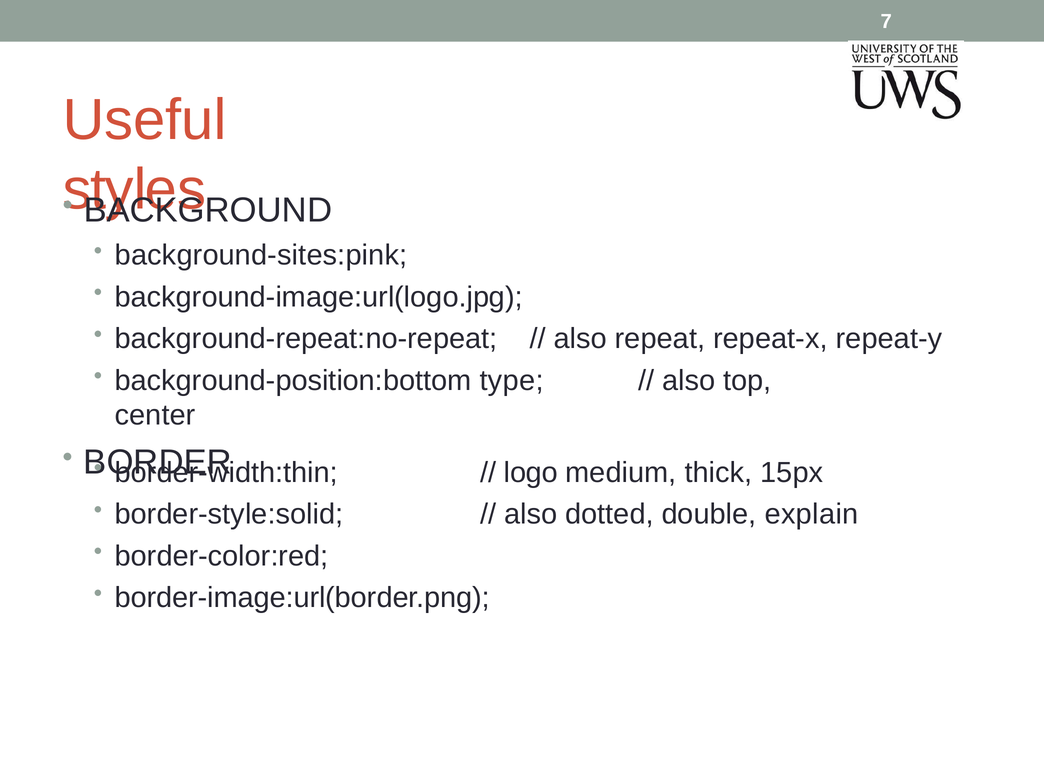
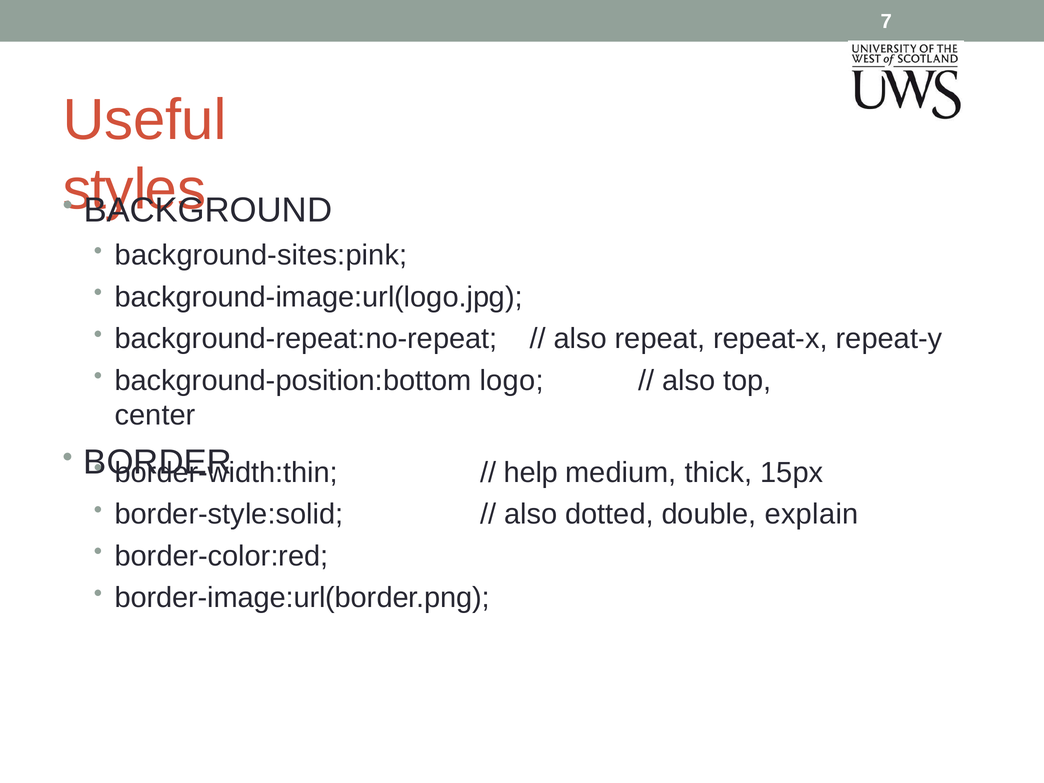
type: type -> logo
logo: logo -> help
